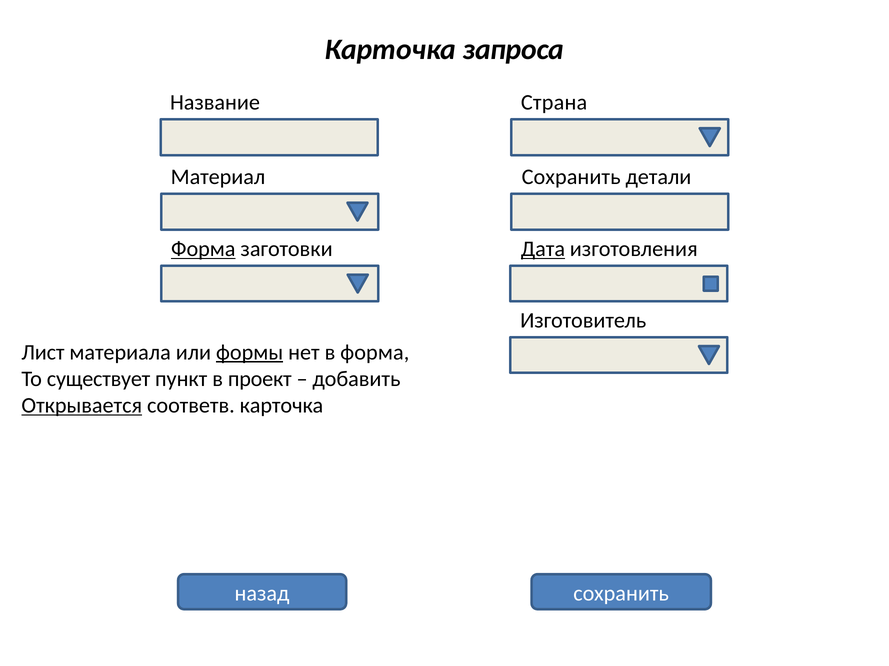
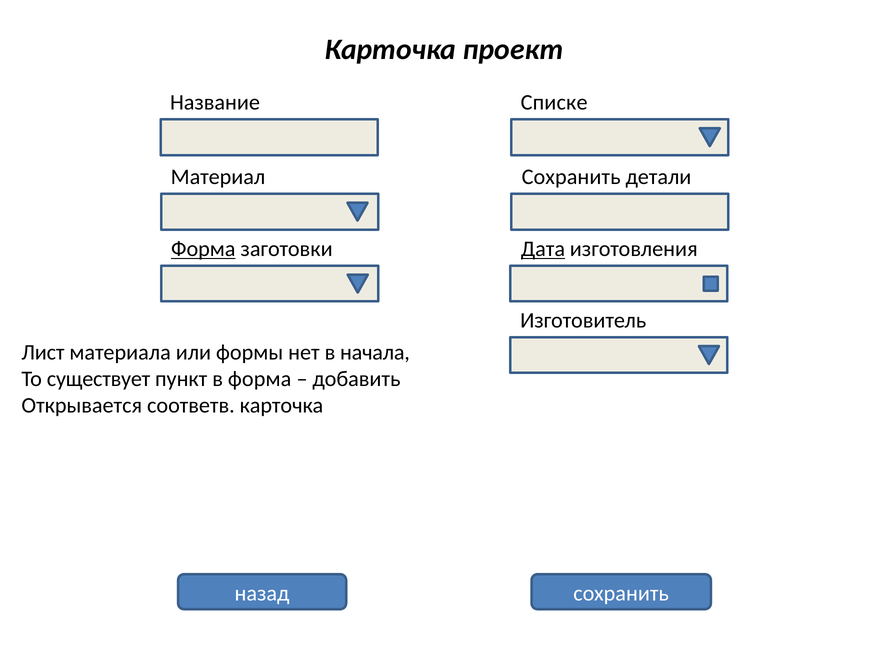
запроса: запроса -> проект
Страна: Страна -> Списке
формы underline: present -> none
в форма: форма -> начала
в проект: проект -> форма
Открывается underline: present -> none
